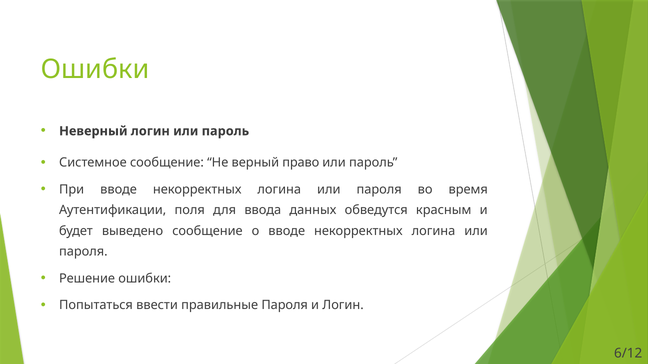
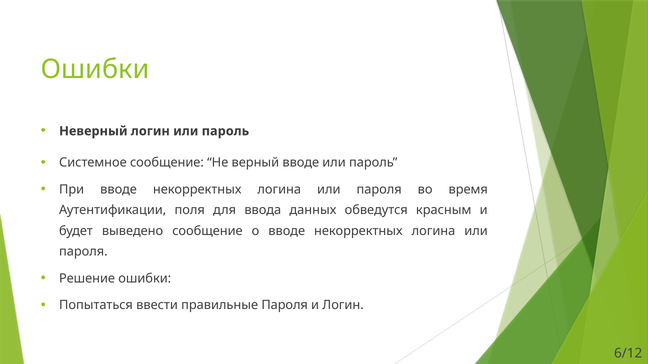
верный право: право -> вводе
